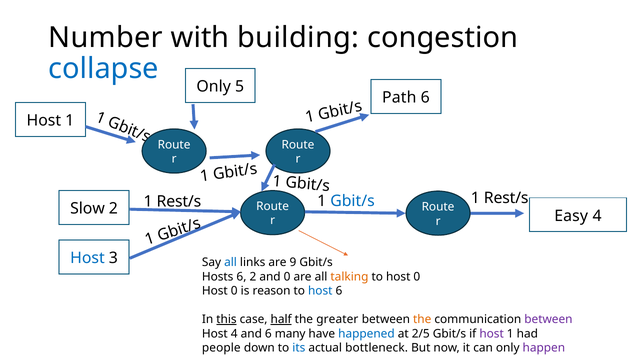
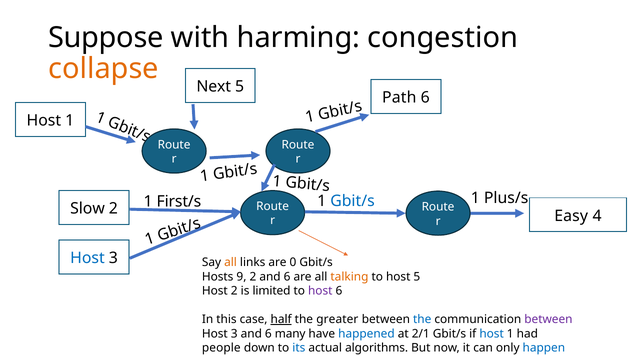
Number: Number -> Suppose
building: building -> harming
collapse colour: blue -> orange
Only at (214, 86): Only -> Next
Rest/s at (506, 198): Rest/s -> Plus/s
Rest/s at (179, 201): Rest/s -> First/s
all at (231, 262) colour: blue -> orange
9: 9 -> 0
Hosts 6: 6 -> 9
2 and 0: 0 -> 6
to host 0: 0 -> 5
0 at (234, 291): 0 -> 2
reason: reason -> limited
host at (320, 291) colour: blue -> purple
this underline: present -> none
the at (422, 319) colour: orange -> blue
4 at (234, 333): 4 -> 3
2/5: 2/5 -> 2/1
host at (492, 333) colour: purple -> blue
bottleneck: bottleneck -> algorithms
happen colour: purple -> blue
